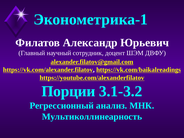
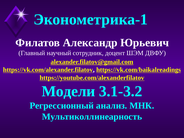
Порции: Порции -> Модели
